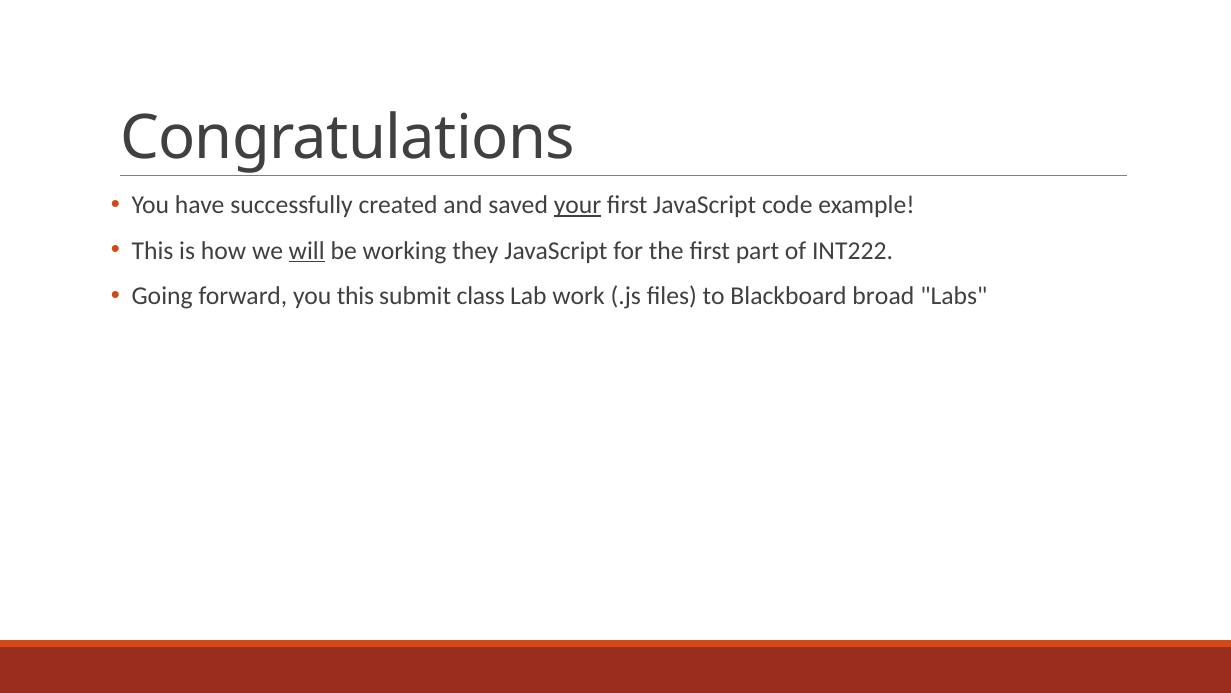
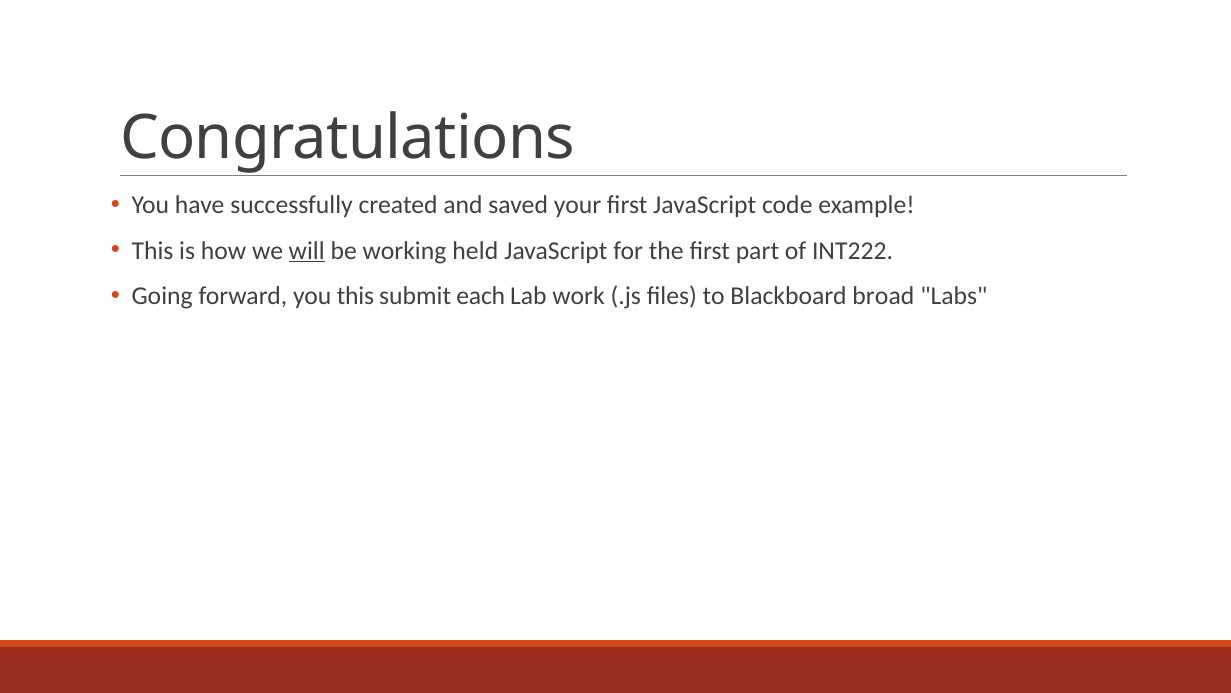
your underline: present -> none
they: they -> held
class: class -> each
